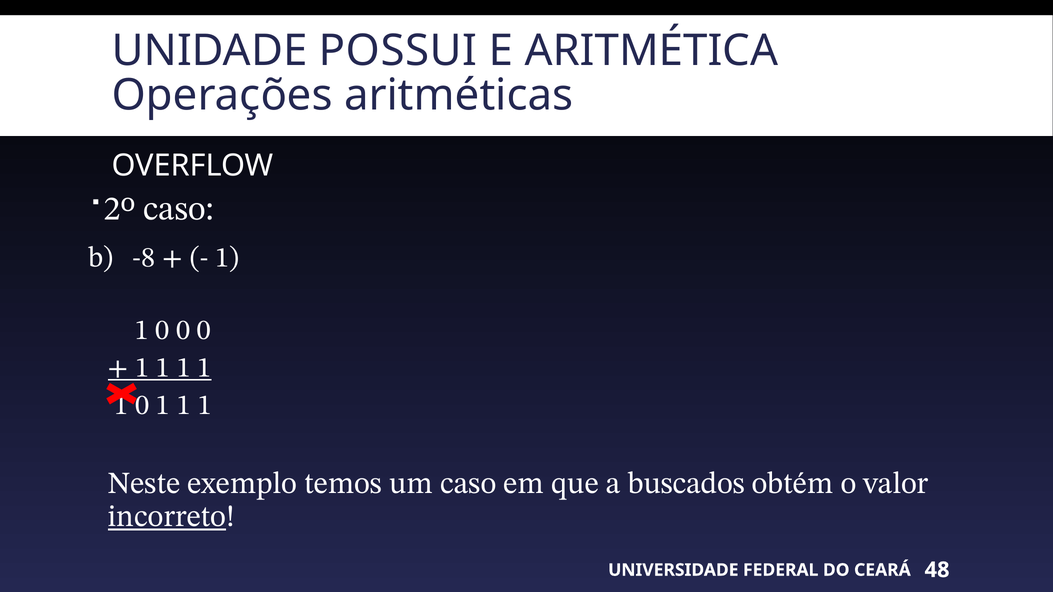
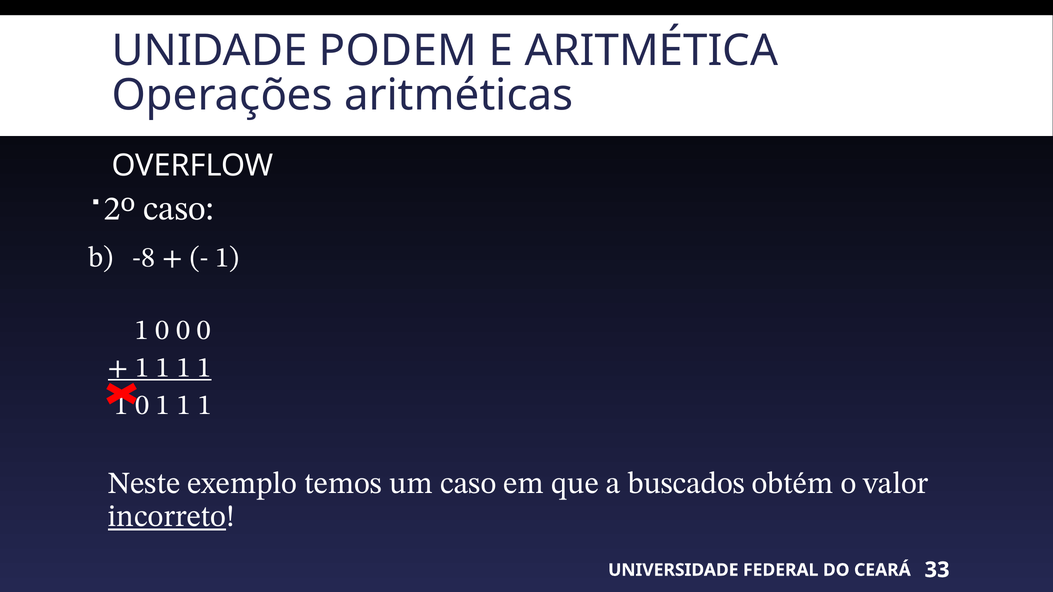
POSSUI: POSSUI -> PODEM
48: 48 -> 33
